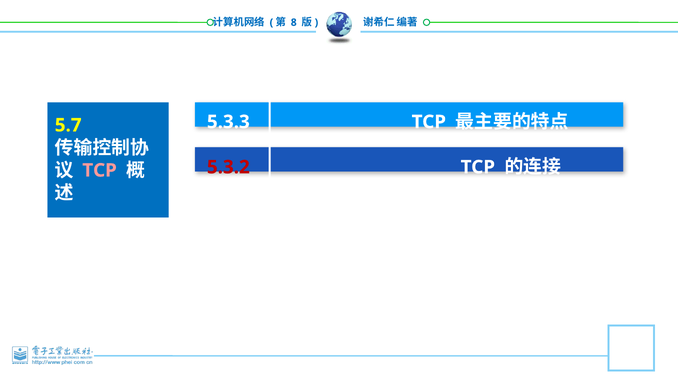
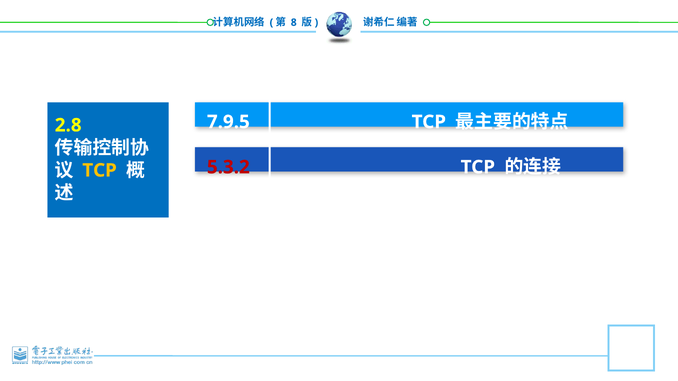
5.3.3: 5.3.3 -> 7.9.5
5.7: 5.7 -> 2.8
TCP at (100, 171) colour: pink -> yellow
